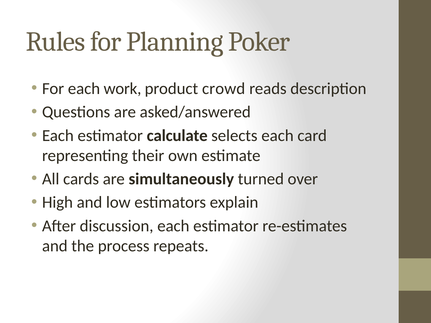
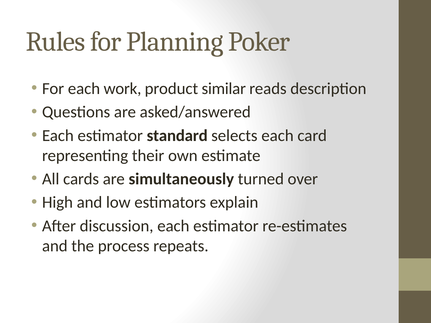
crowd: crowd -> similar
calculate: calculate -> standard
